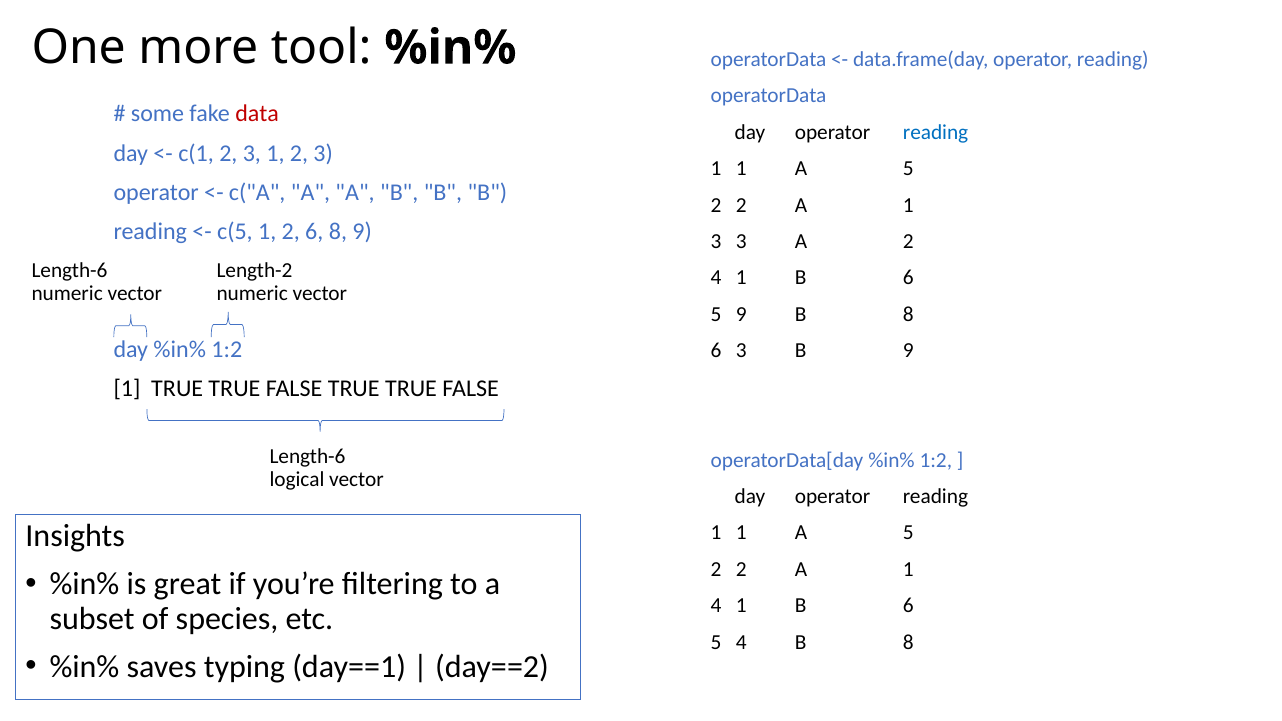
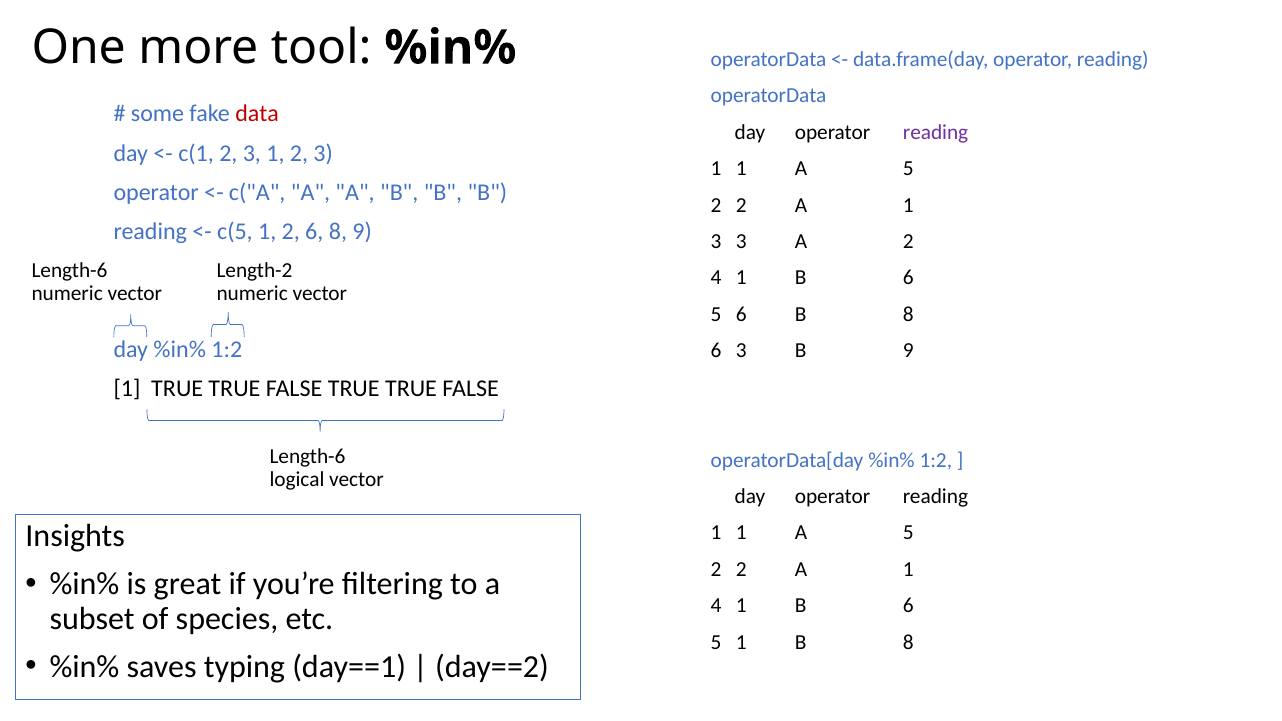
reading at (936, 132) colour: blue -> purple
5 9: 9 -> 6
5 4: 4 -> 1
